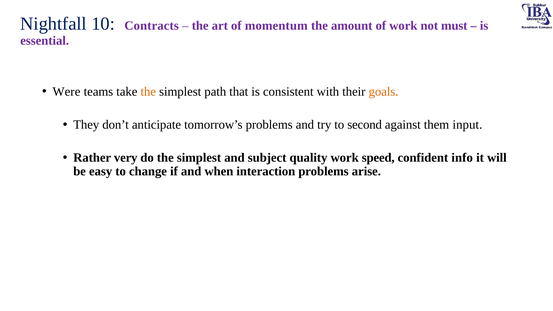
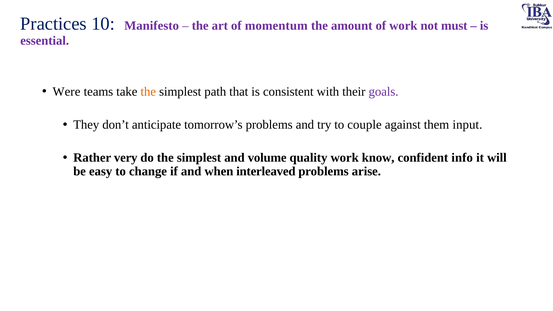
Nightfall: Nightfall -> Practices
Contracts: Contracts -> Manifesto
goals colour: orange -> purple
second: second -> couple
subject: subject -> volume
speed: speed -> know
interaction: interaction -> interleaved
